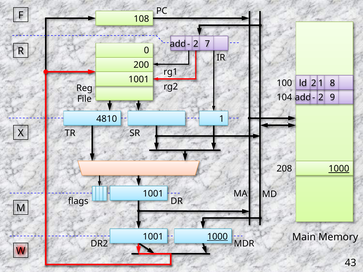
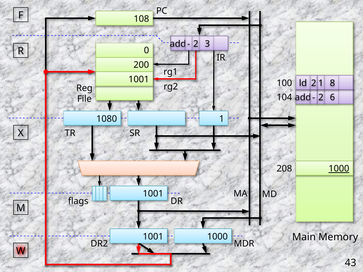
7: 7 -> 3
9: 9 -> 6
4810: 4810 -> 1080
1000 at (217, 237) underline: present -> none
